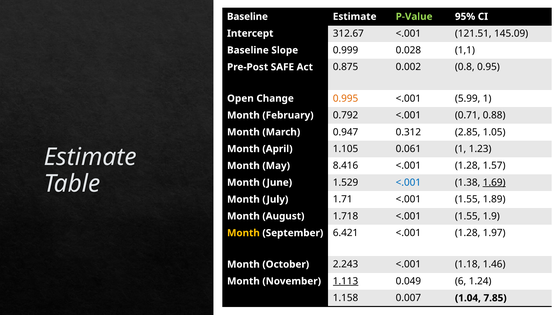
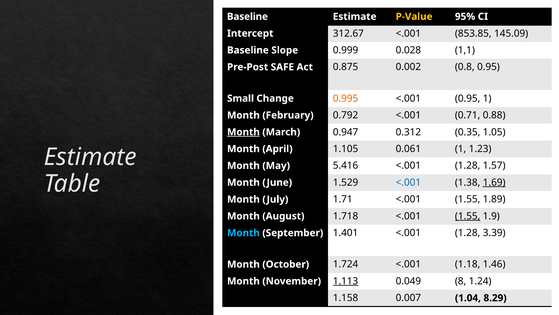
P-Value colour: light green -> yellow
121.51: 121.51 -> 853.85
Open: Open -> Small
<.001 5.99: 5.99 -> 0.95
Month at (243, 132) underline: none -> present
2.85: 2.85 -> 0.35
8.416: 8.416 -> 5.416
1.55 at (468, 216) underline: none -> present
Month at (243, 233) colour: yellow -> light blue
6.421: 6.421 -> 1.401
1.97: 1.97 -> 3.39
2.243: 2.243 -> 1.724
6: 6 -> 8
7.85: 7.85 -> 8.29
